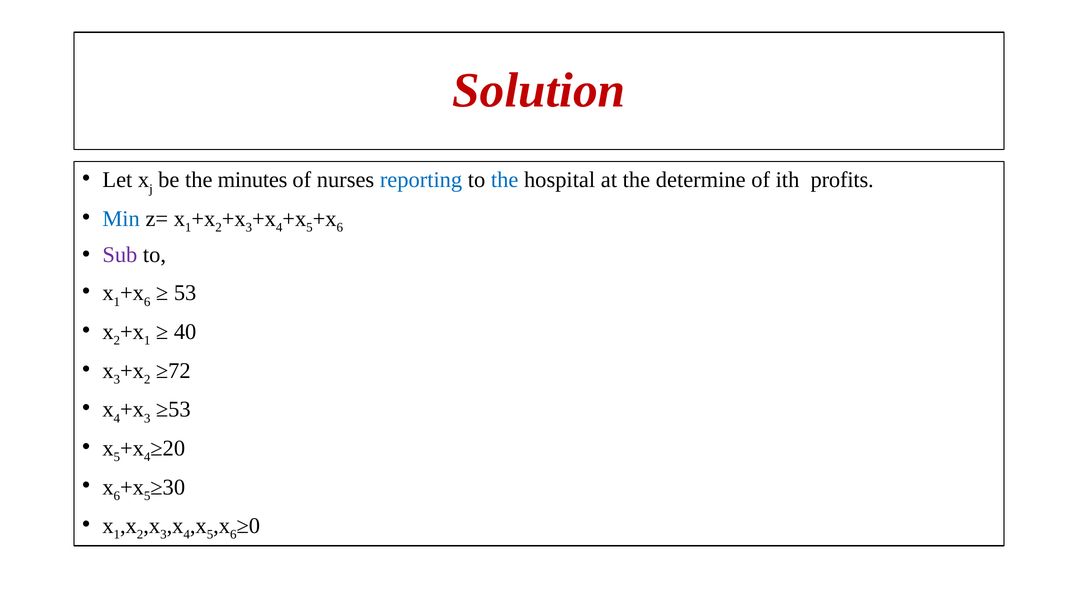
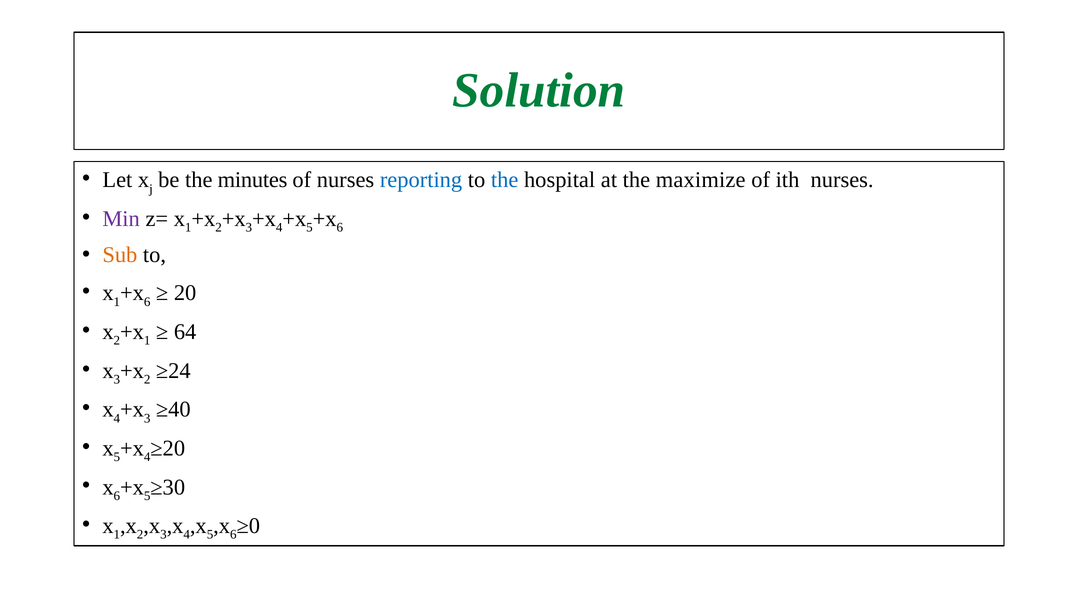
Solution colour: red -> green
determine: determine -> maximize
ith profits: profits -> nurses
Min colour: blue -> purple
Sub colour: purple -> orange
53: 53 -> 20
40: 40 -> 64
≥72: ≥72 -> ≥24
≥53: ≥53 -> ≥40
